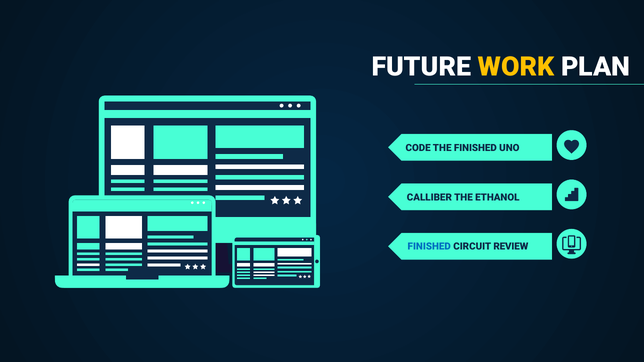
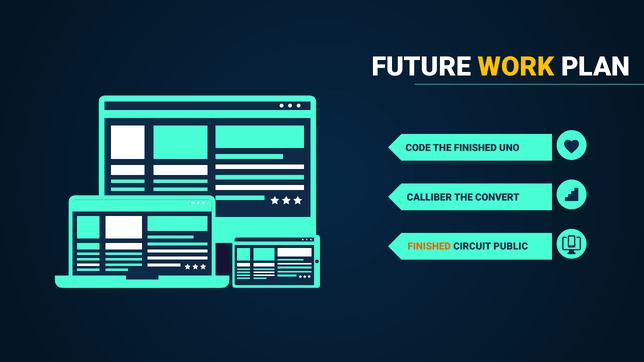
ETHANOL: ETHANOL -> CONVERT
FINISHED at (429, 247) colour: blue -> orange
REVIEW: REVIEW -> PUBLIC
